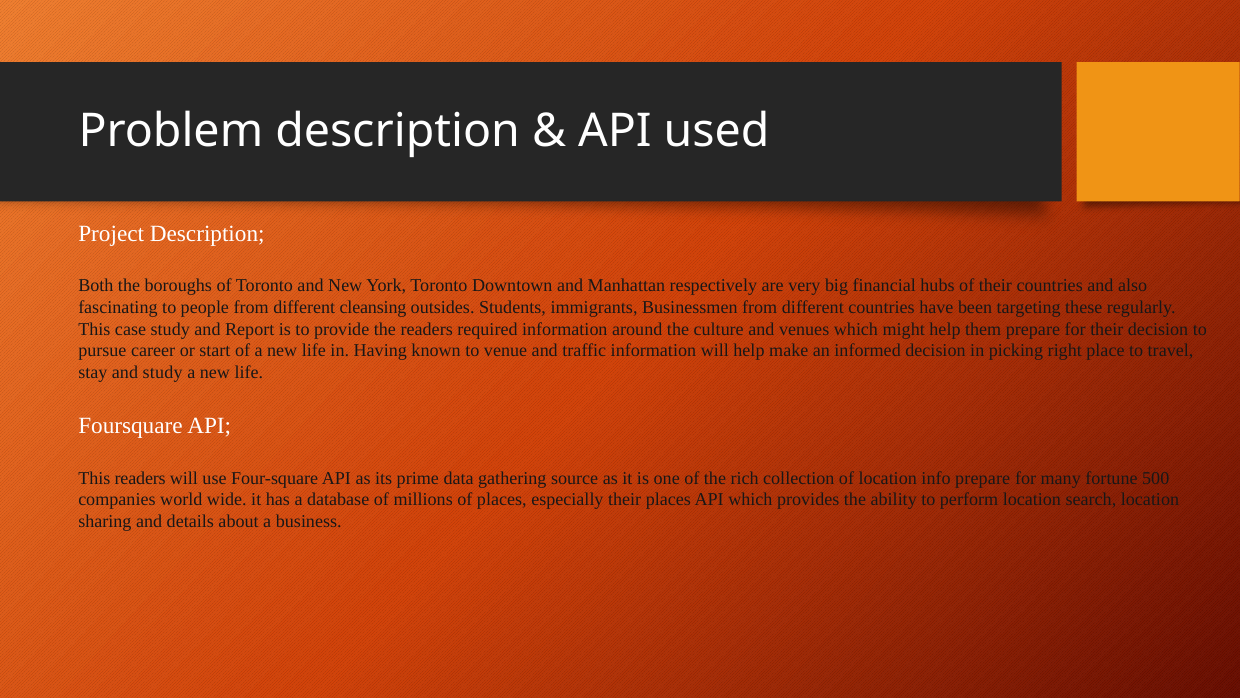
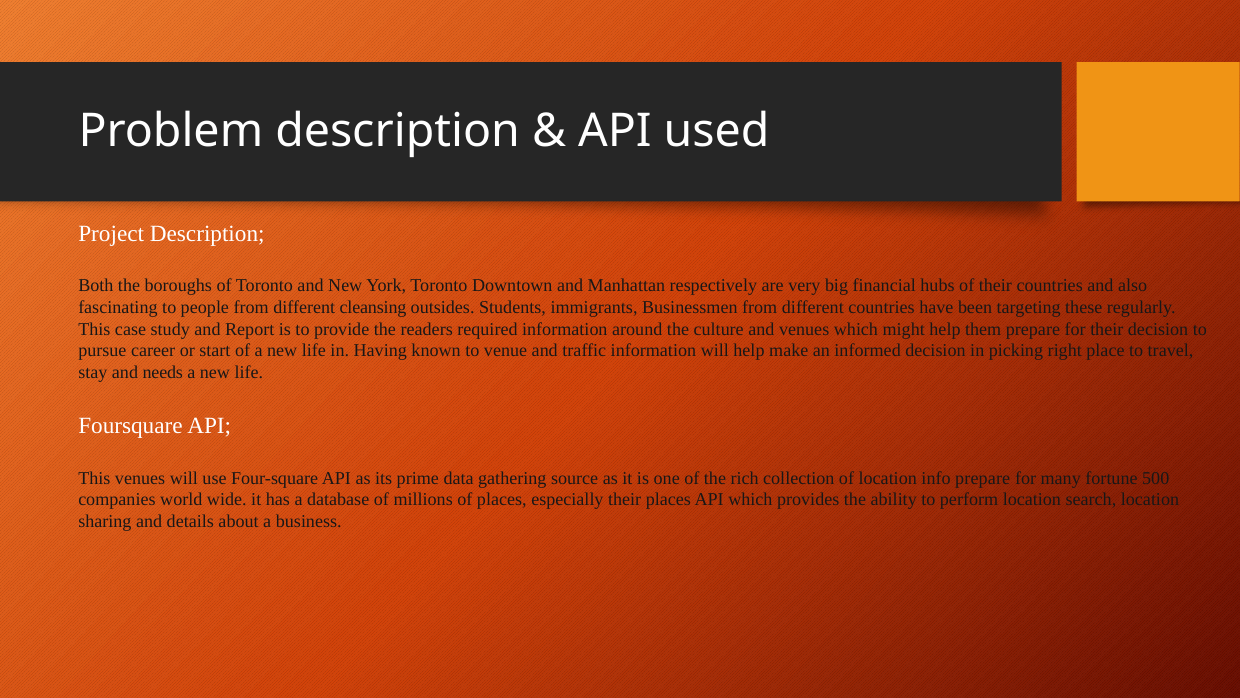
and study: study -> needs
This readers: readers -> venues
